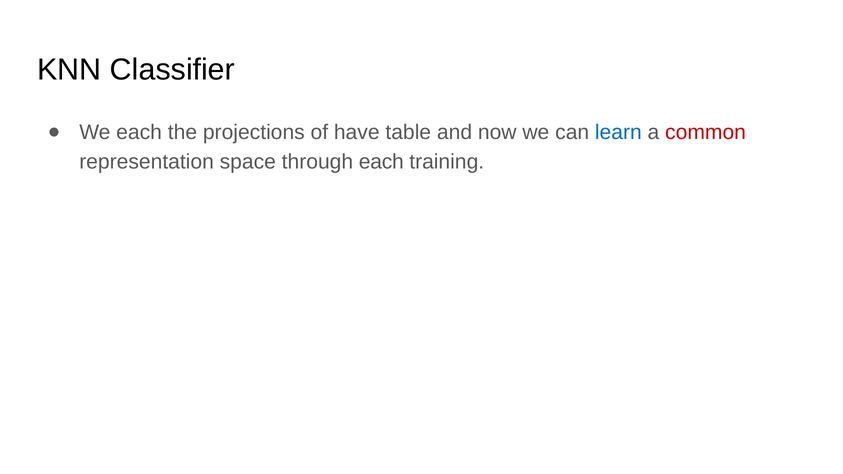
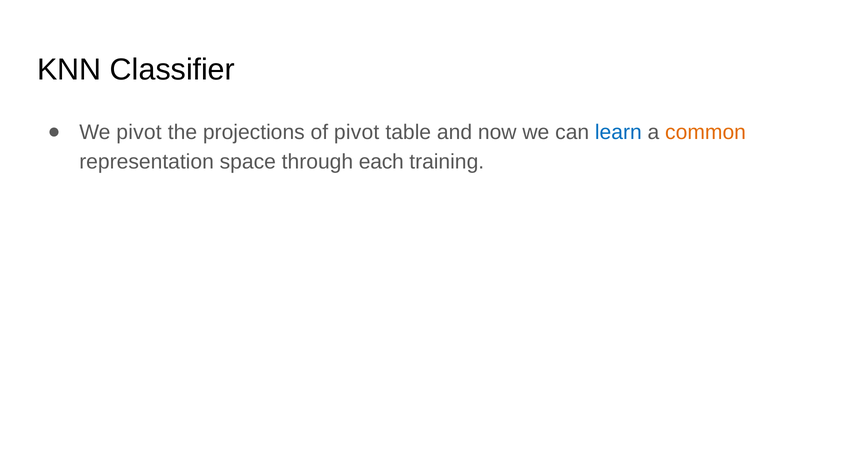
We each: each -> pivot
of have: have -> pivot
common colour: red -> orange
